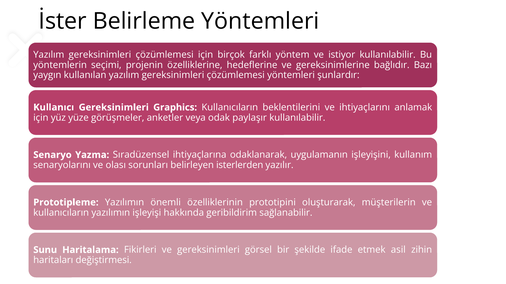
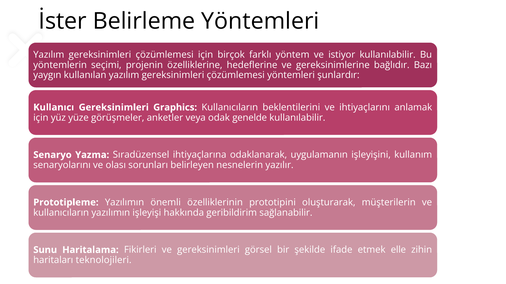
paylaşır: paylaşır -> genelde
isterlerden: isterlerden -> nesnelerin
asil: asil -> elle
değiştirmesi: değiştirmesi -> teknolojileri
